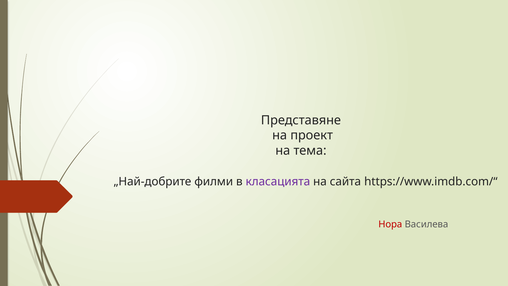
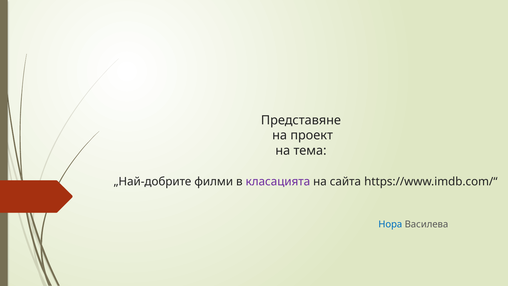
Нора colour: red -> blue
